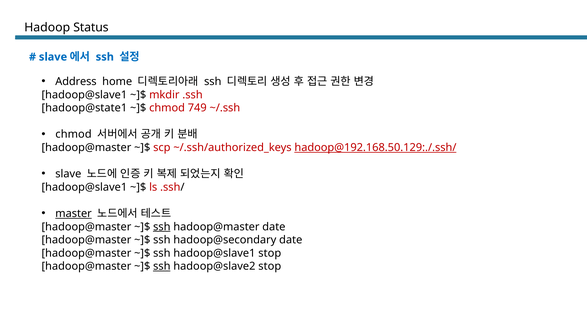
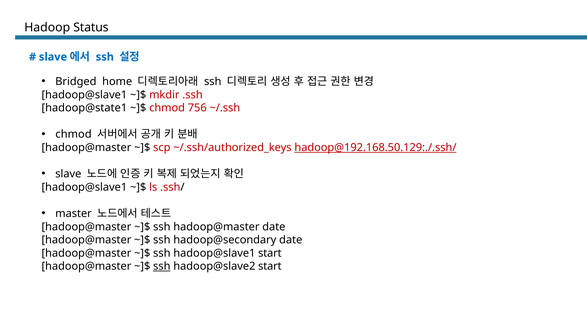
Address: Address -> Bridged
749: 749 -> 756
master underline: present -> none
ssh at (162, 227) underline: present -> none
hadoop@slave1 stop: stop -> start
hadoop@slave2 stop: stop -> start
